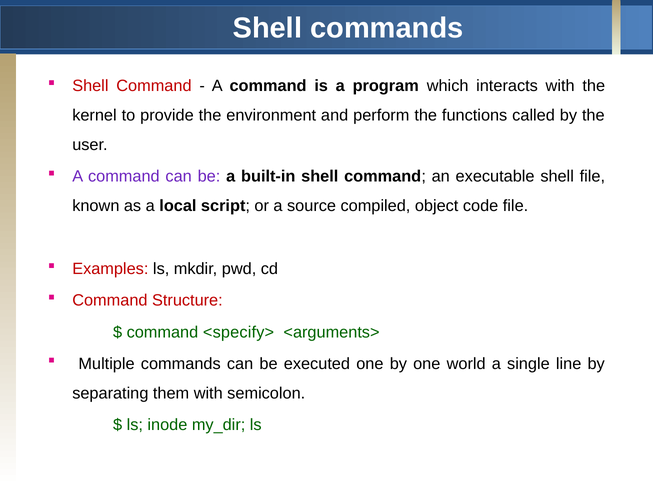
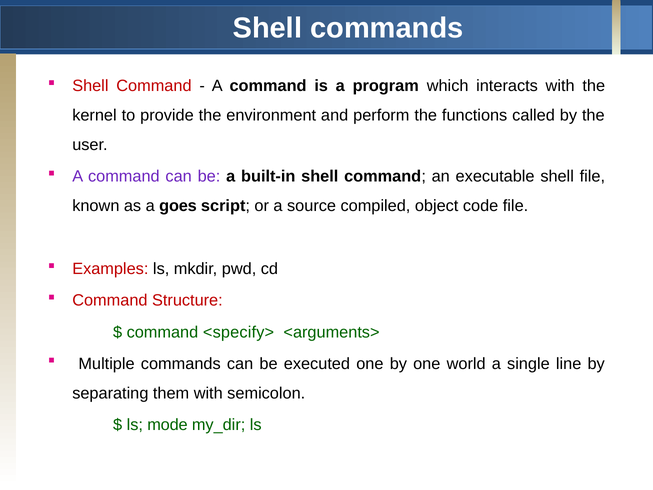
local: local -> goes
inode: inode -> mode
